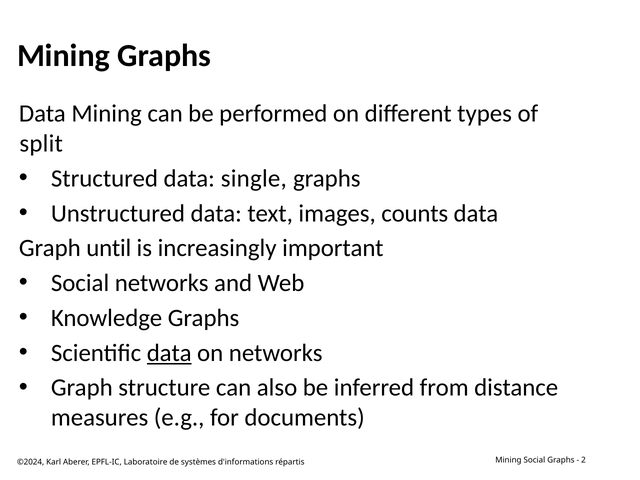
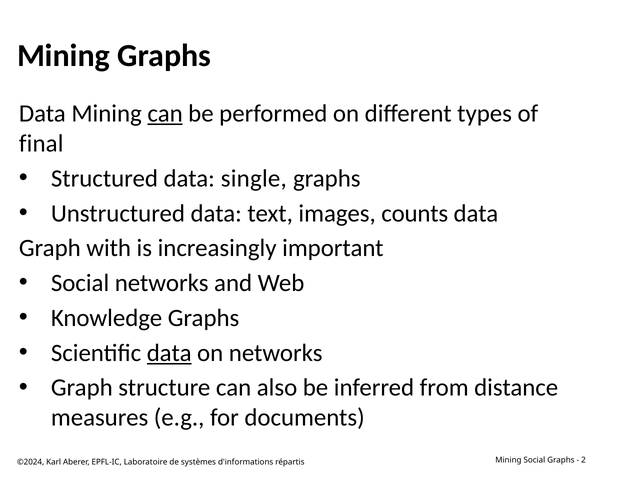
can at (165, 114) underline: none -> present
split: split -> final
until: until -> with
